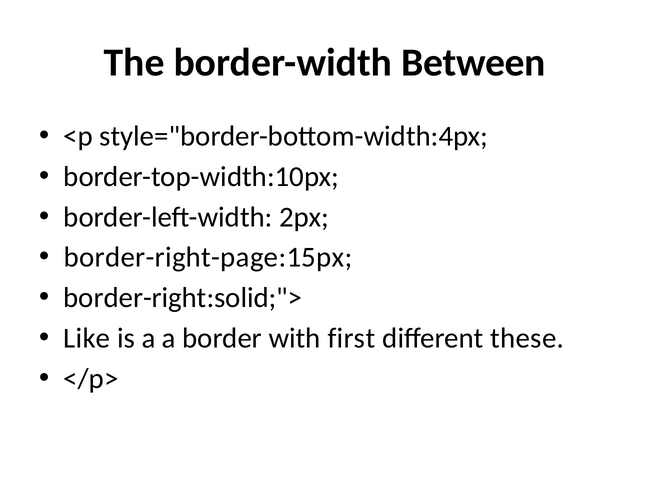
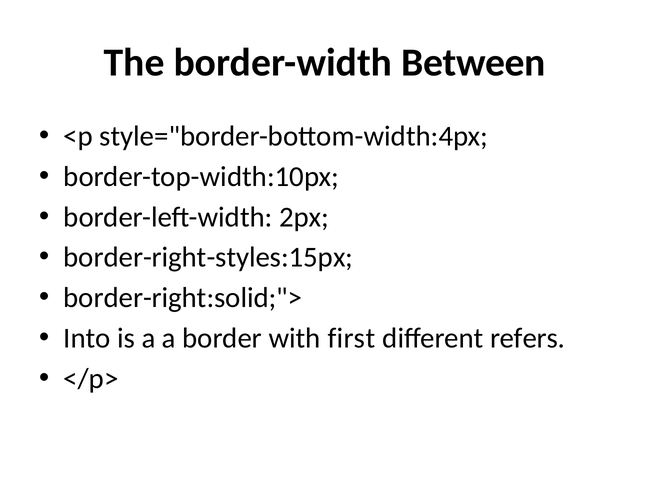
border-right-page:15px: border-right-page:15px -> border-right-styles:15px
Like: Like -> Into
these: these -> refers
